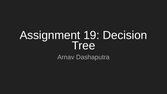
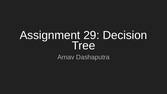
19: 19 -> 29
